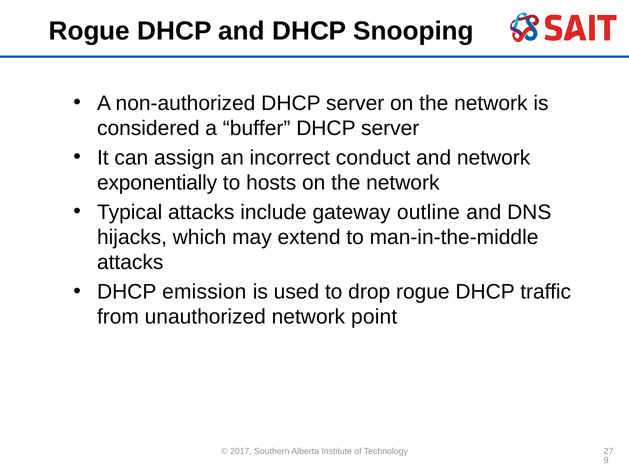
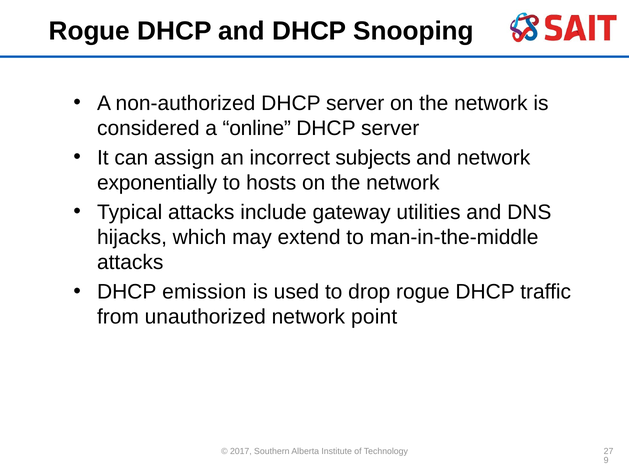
buffer: buffer -> online
conduct: conduct -> subjects
outline: outline -> utilities
